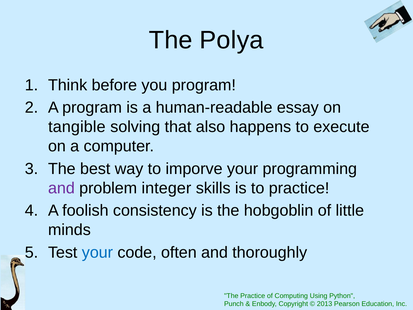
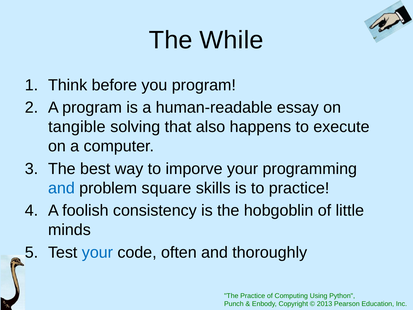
Polya: Polya -> While
and at (61, 188) colour: purple -> blue
integer: integer -> square
